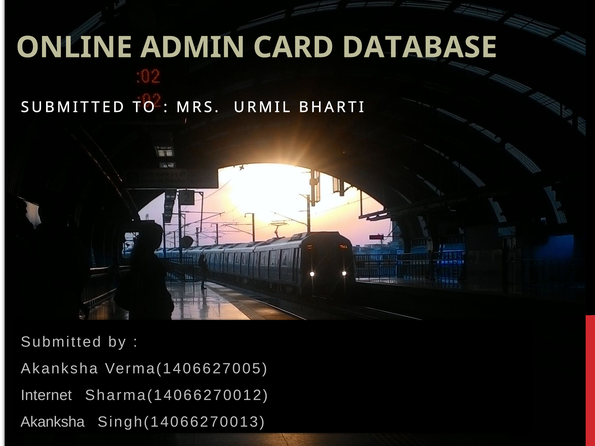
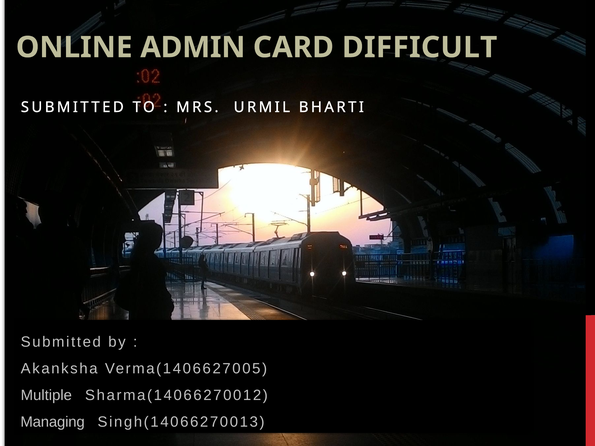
DATABASE: DATABASE -> DIFFICULT
Internet: Internet -> Multiple
Akanksha at (53, 422): Akanksha -> Managing
